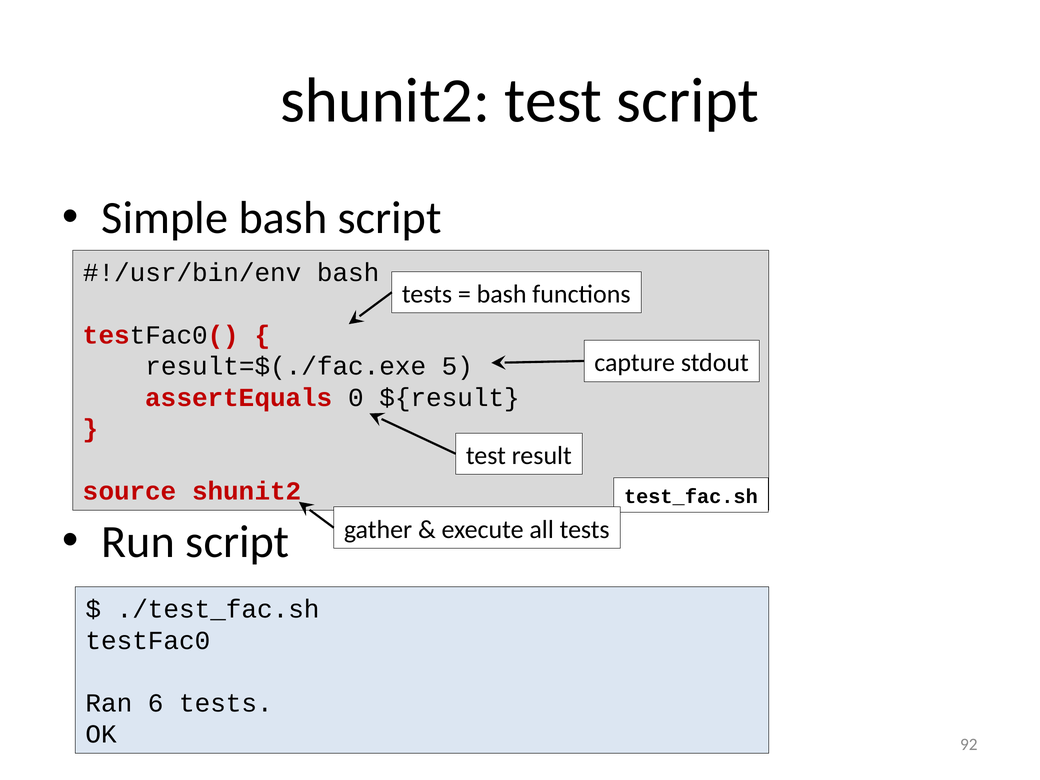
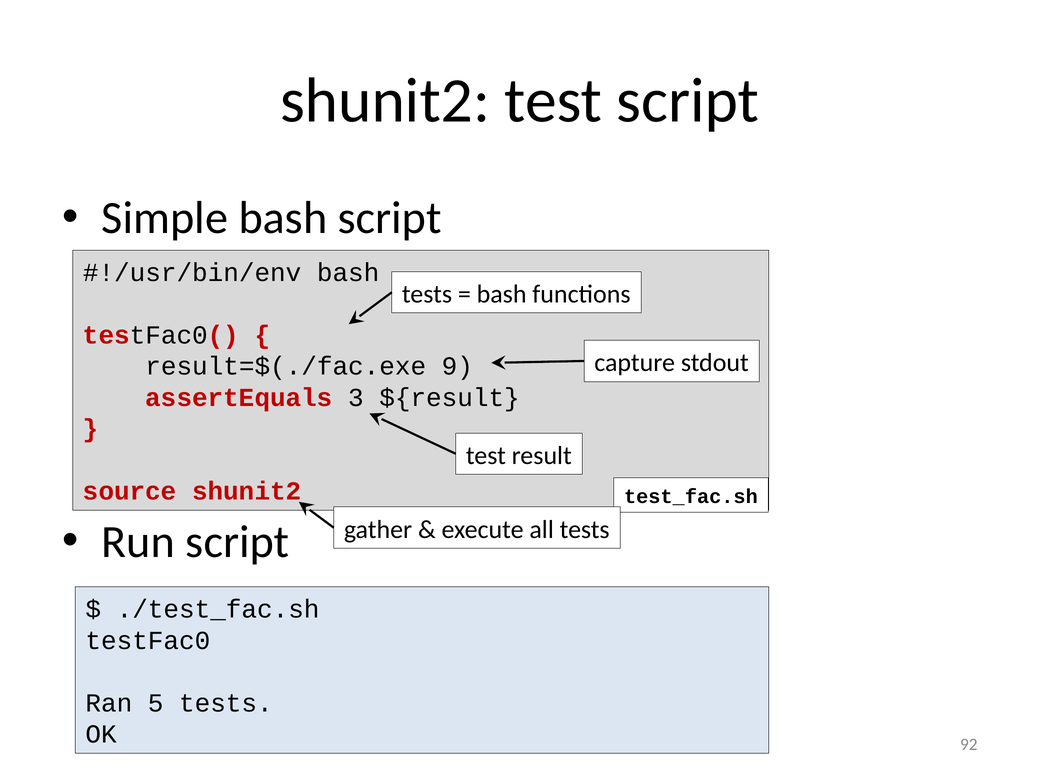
5: 5 -> 9
0: 0 -> 3
6: 6 -> 5
